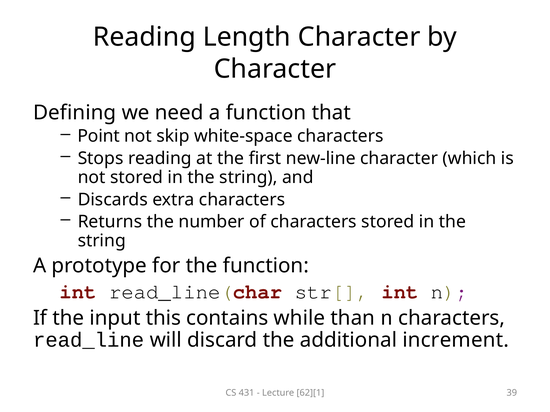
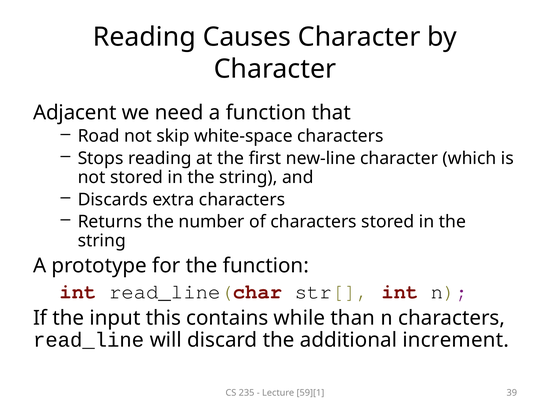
Length: Length -> Causes
Defining: Defining -> Adjacent
Point: Point -> Road
431: 431 -> 235
62][1: 62][1 -> 59][1
